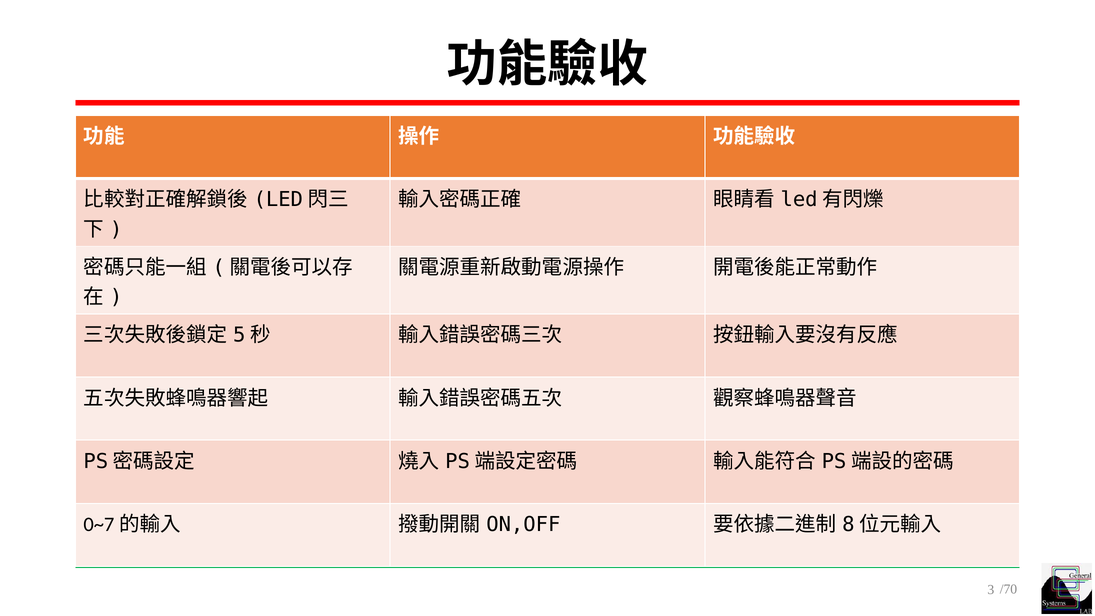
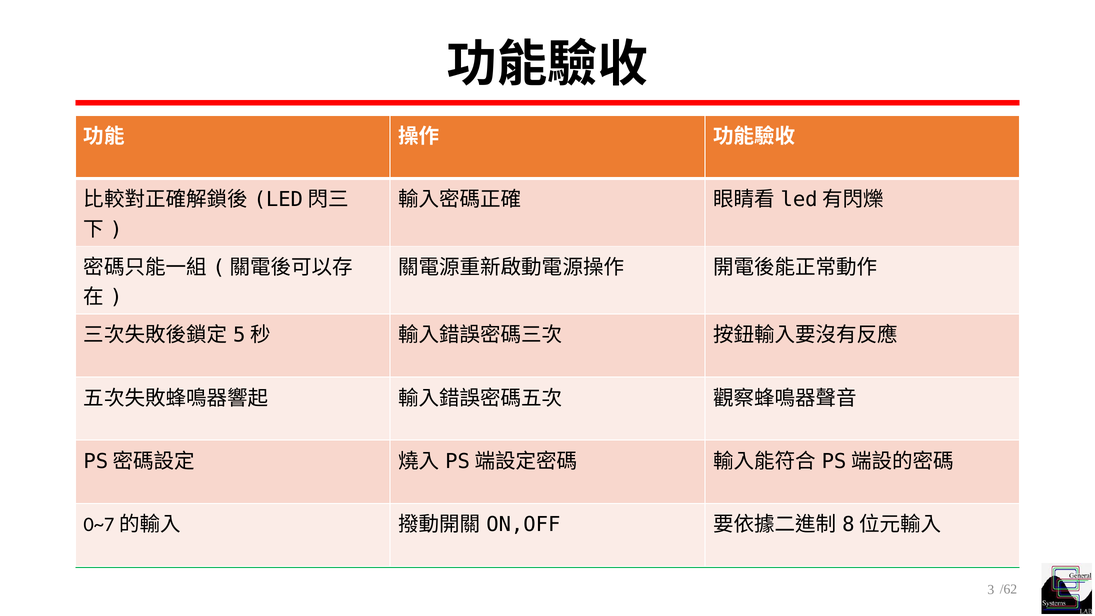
/70: /70 -> /62
